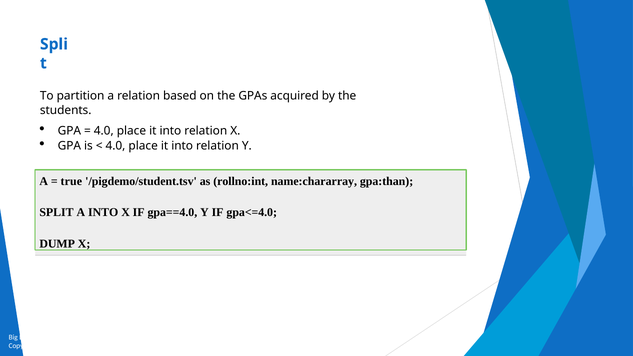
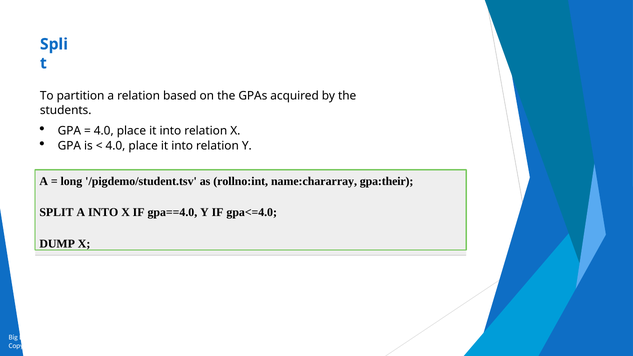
true: true -> long
gpa:than: gpa:than -> gpa:their
